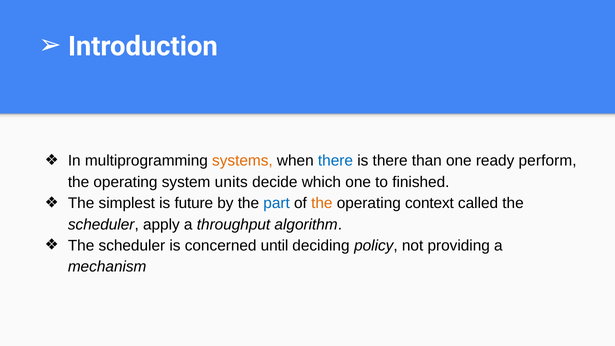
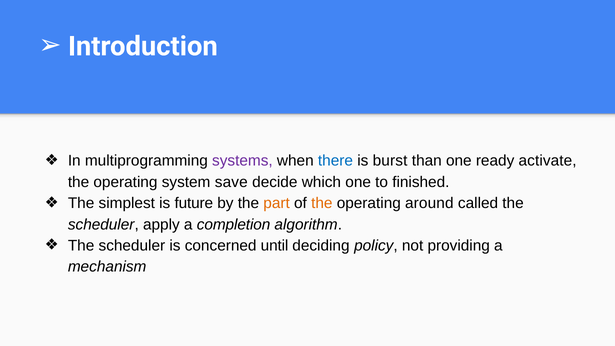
systems colour: orange -> purple
is there: there -> burst
perform: perform -> activate
units: units -> save
part colour: blue -> orange
context: context -> around
throughput: throughput -> completion
